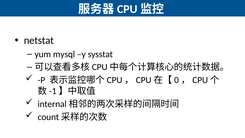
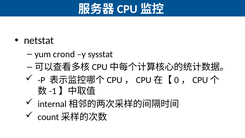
mysql: mysql -> crond
